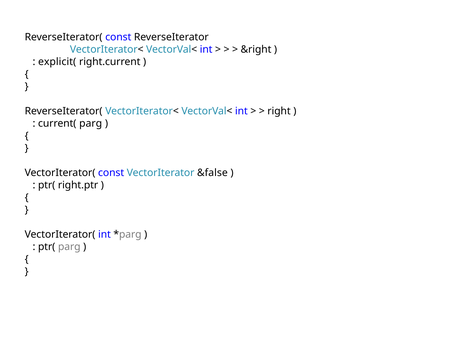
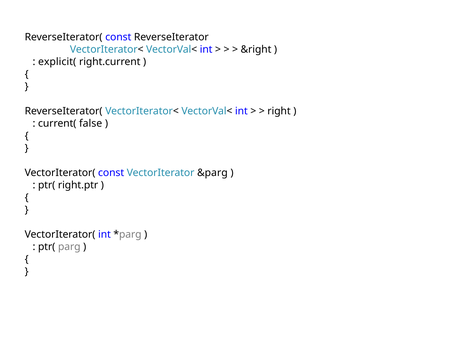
current( parg: parg -> false
&false: &false -> &parg
